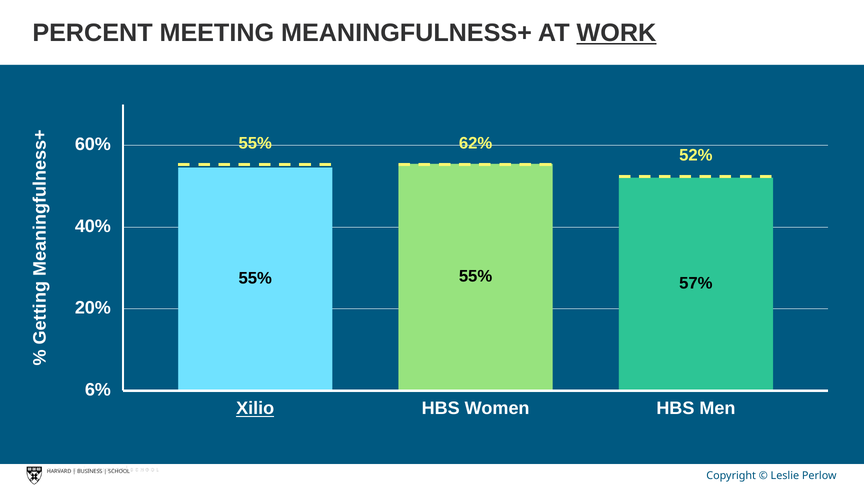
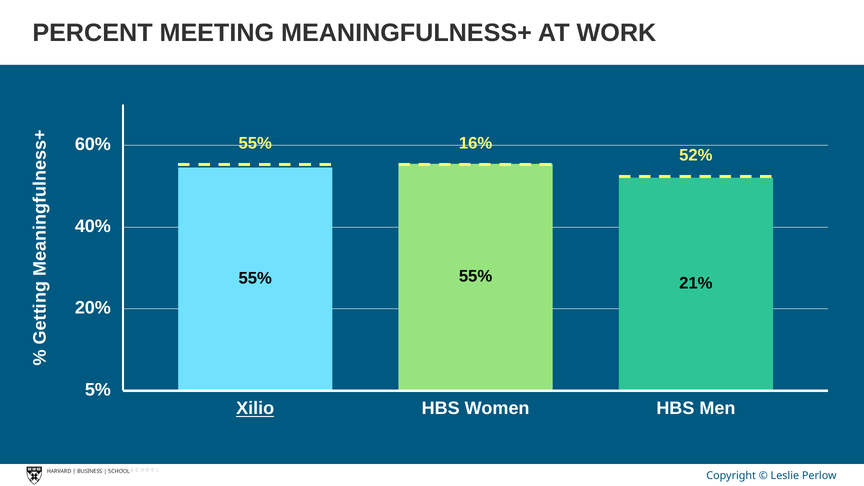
WORK underline: present -> none
62%: 62% -> 16%
57%: 57% -> 21%
6%: 6% -> 5%
